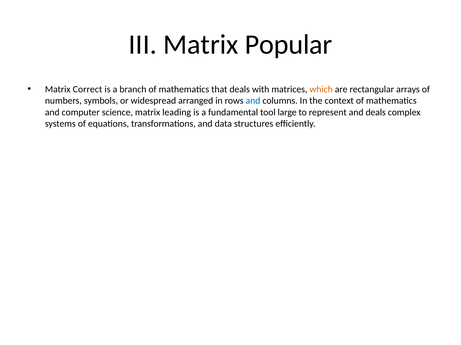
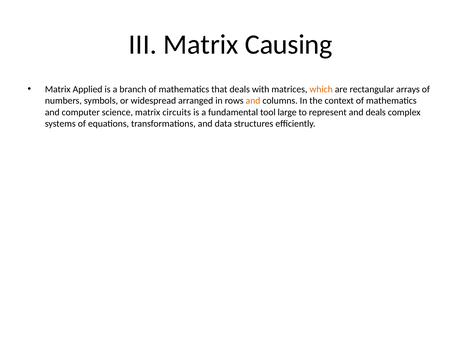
Popular: Popular -> Causing
Correct: Correct -> Applied
and at (253, 101) colour: blue -> orange
leading: leading -> circuits
